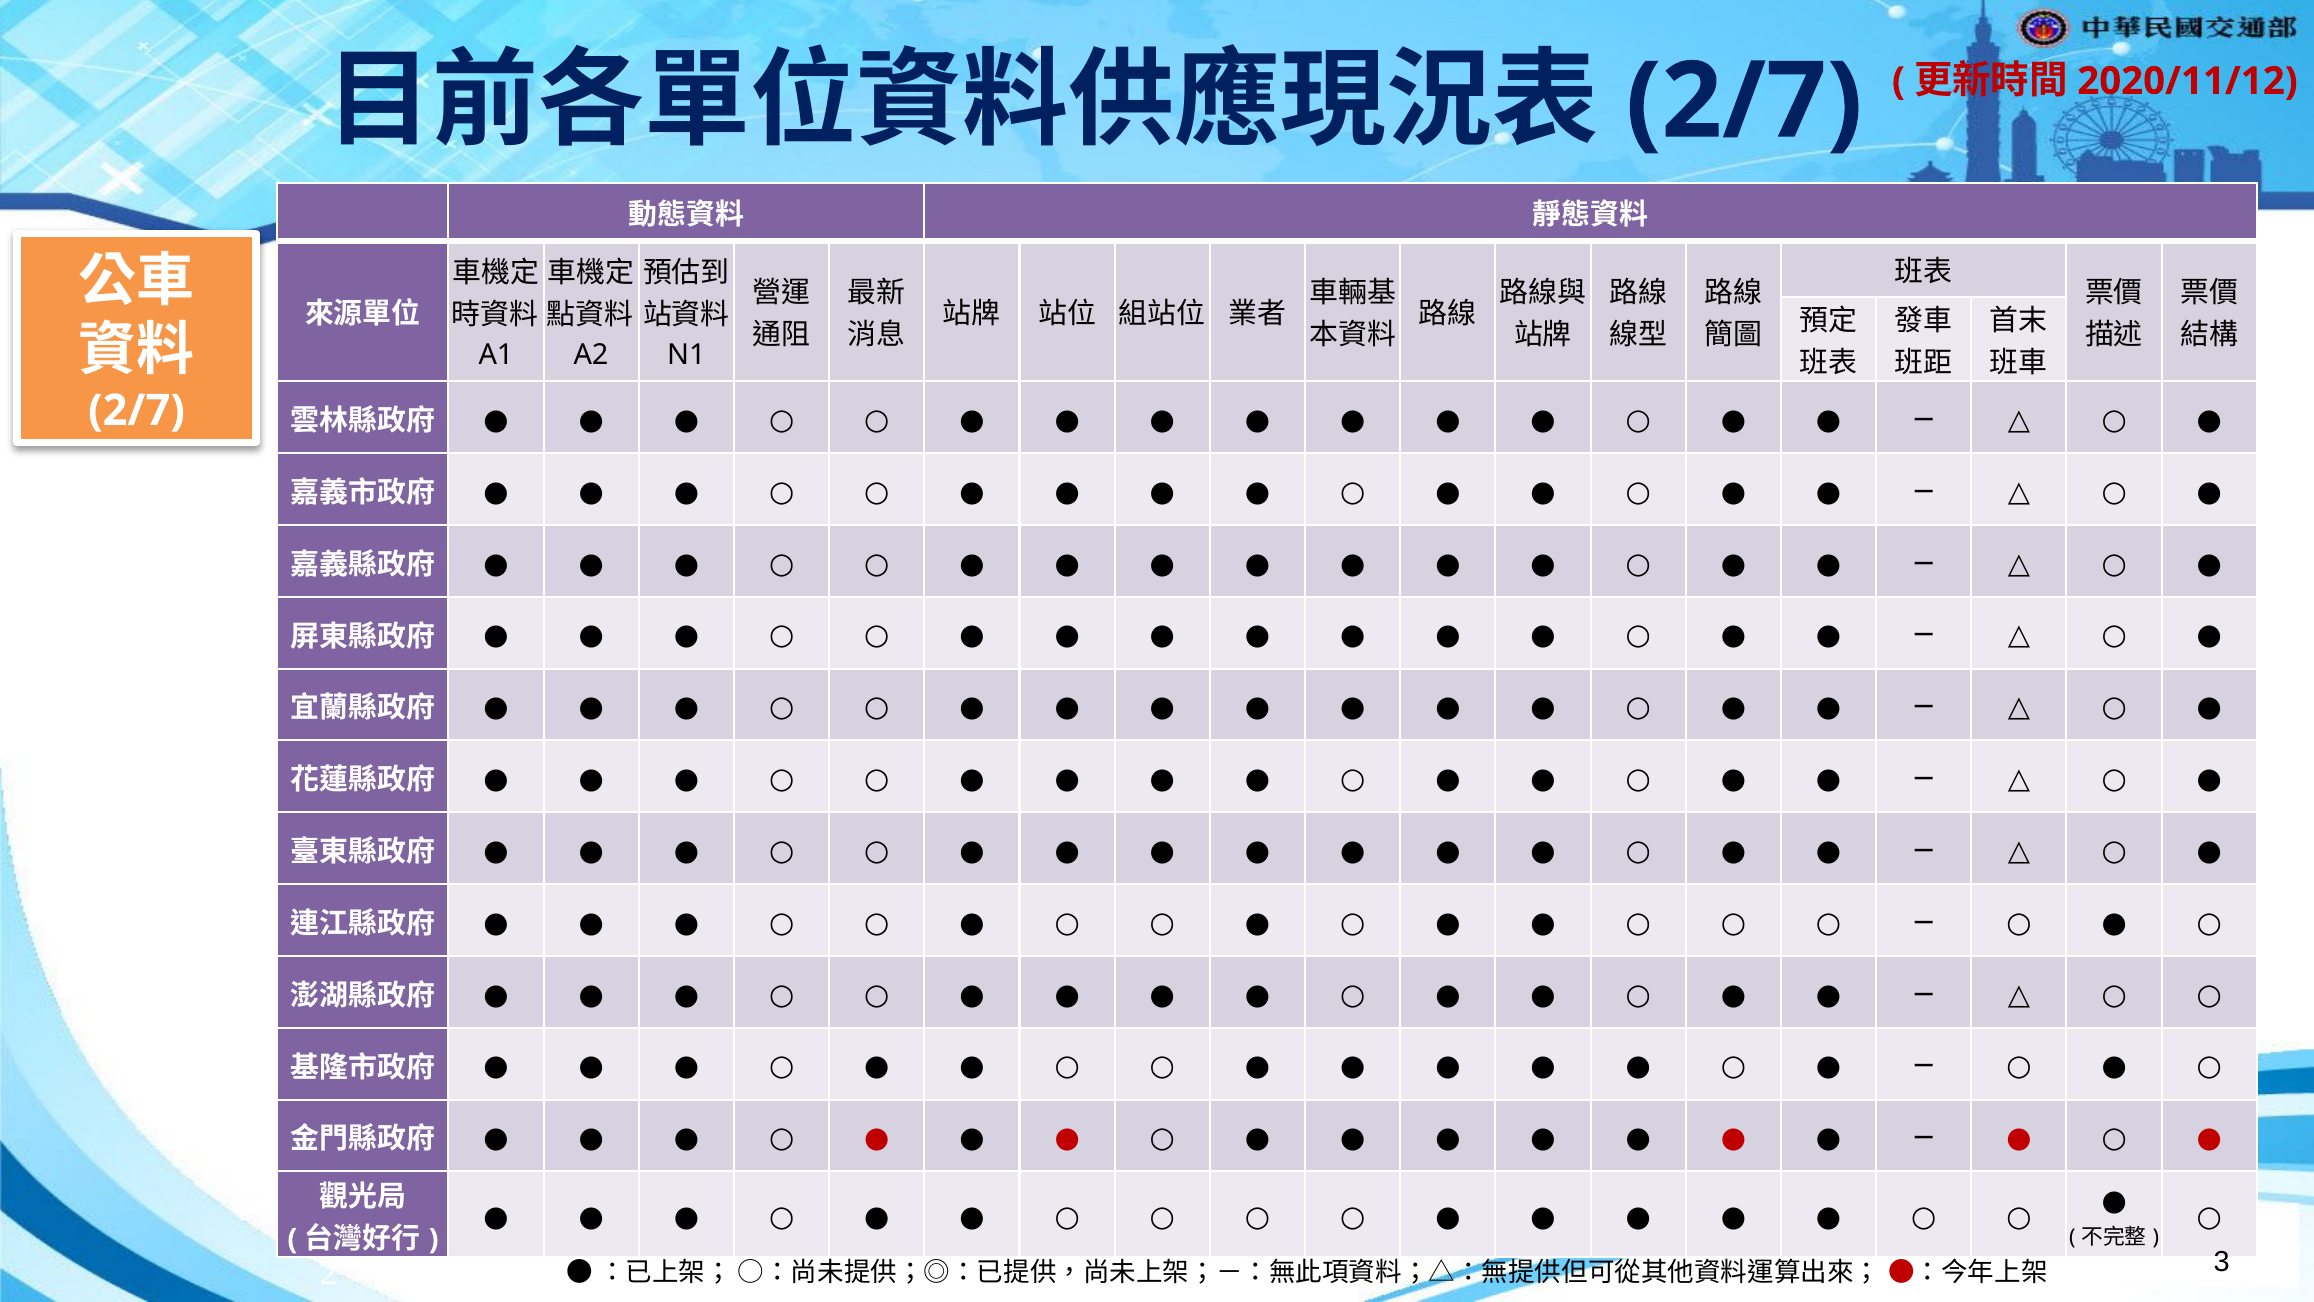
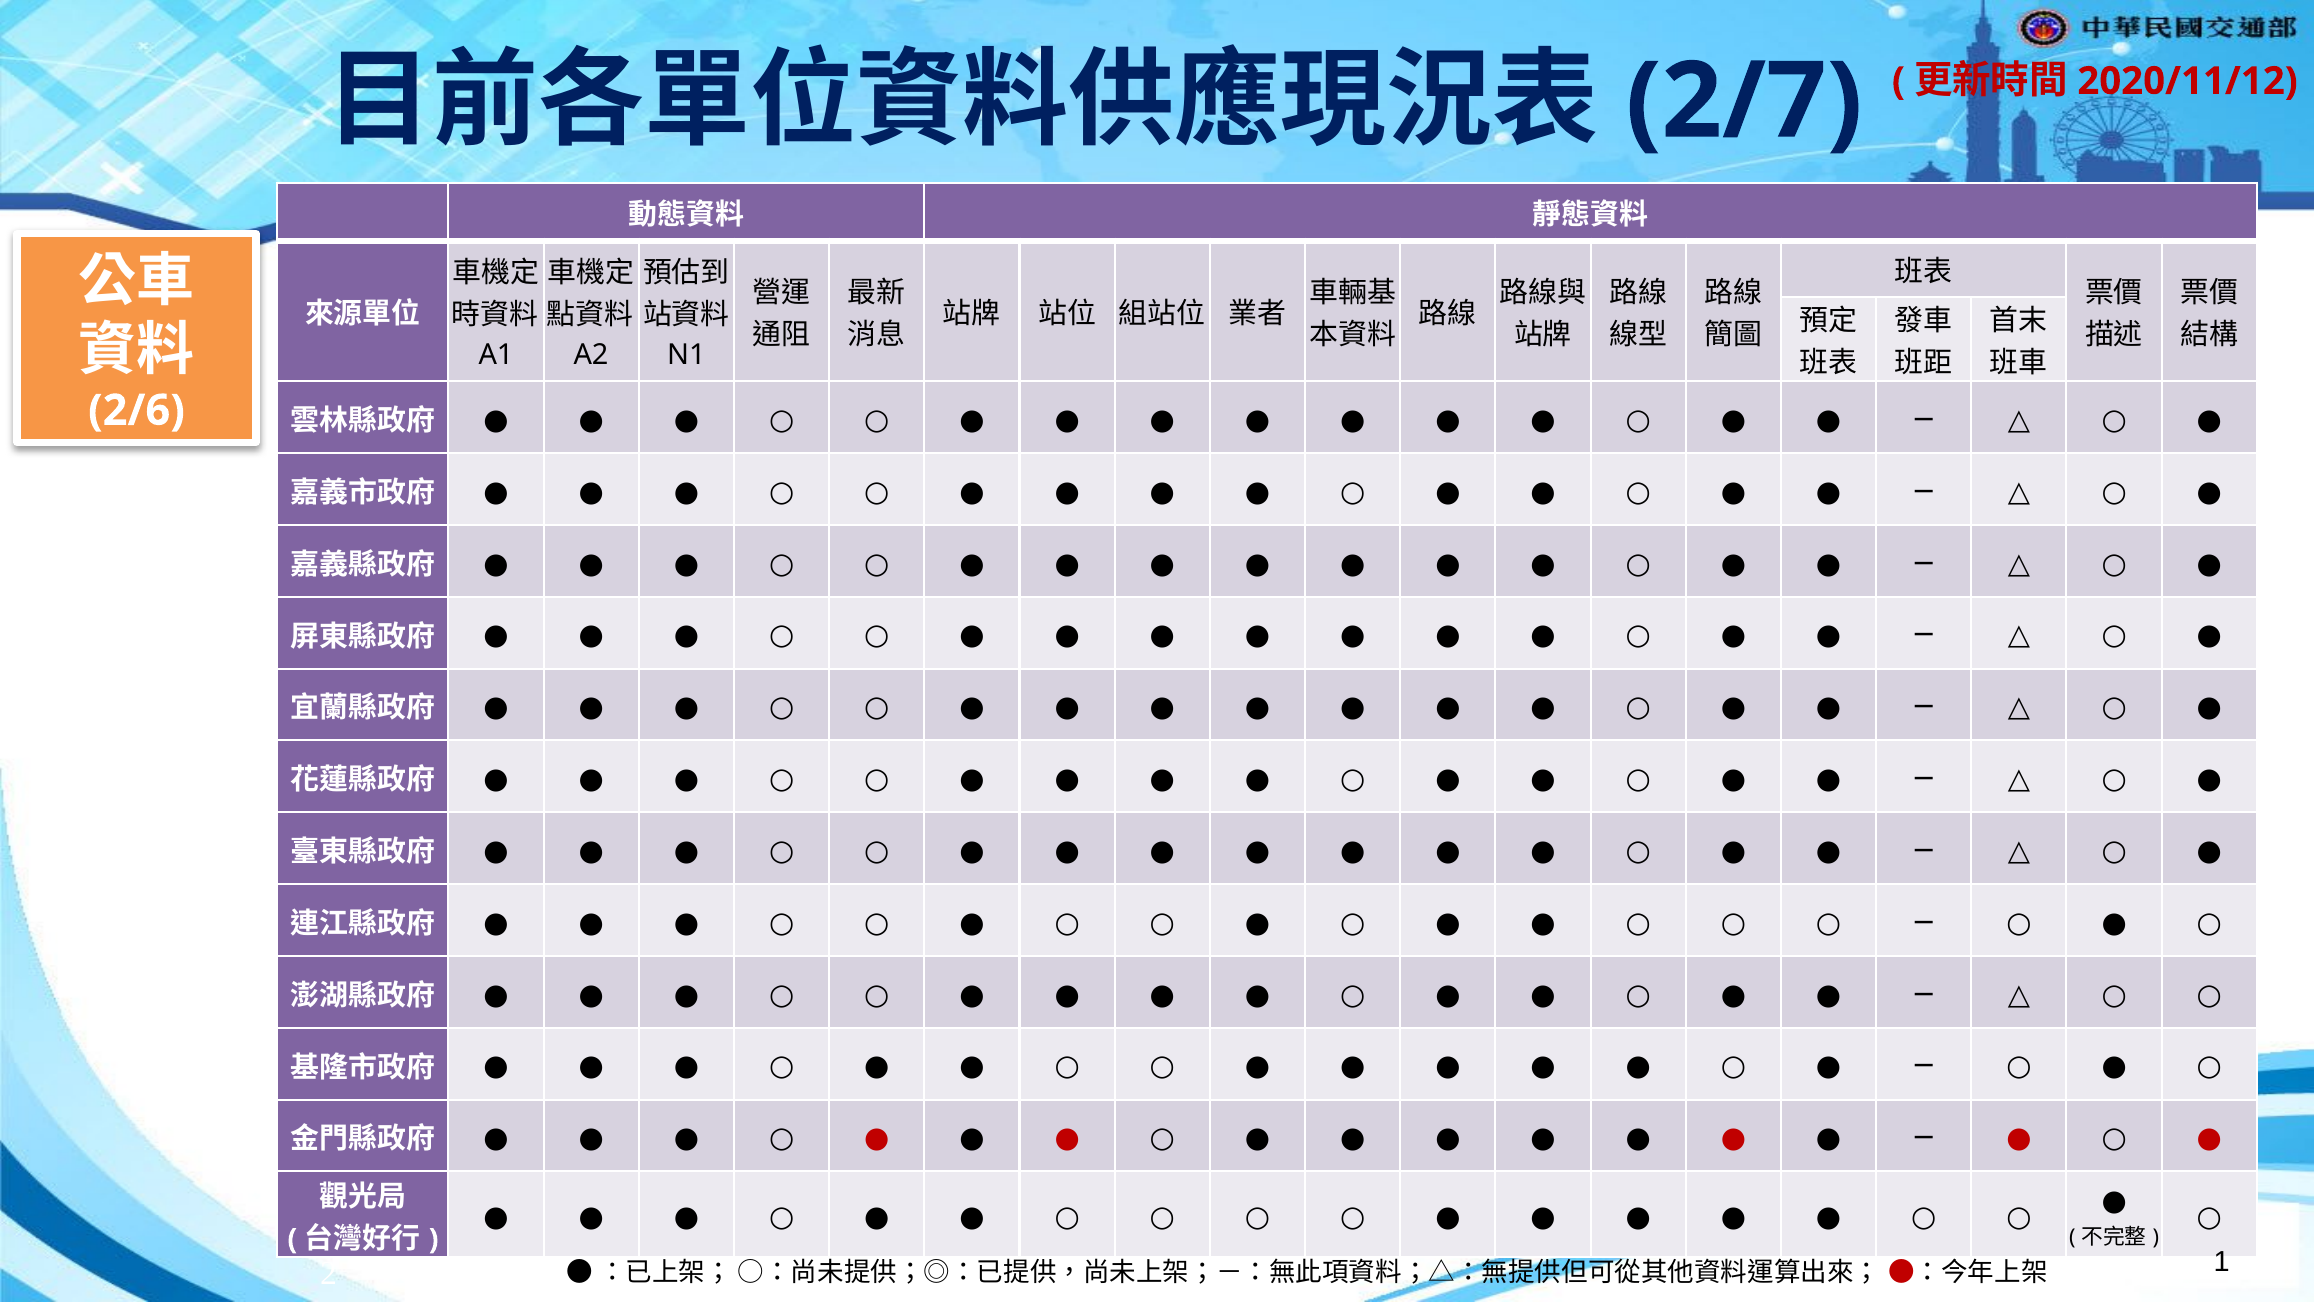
2/7 at (136, 410): 2/7 -> 2/6
3: 3 -> 1
